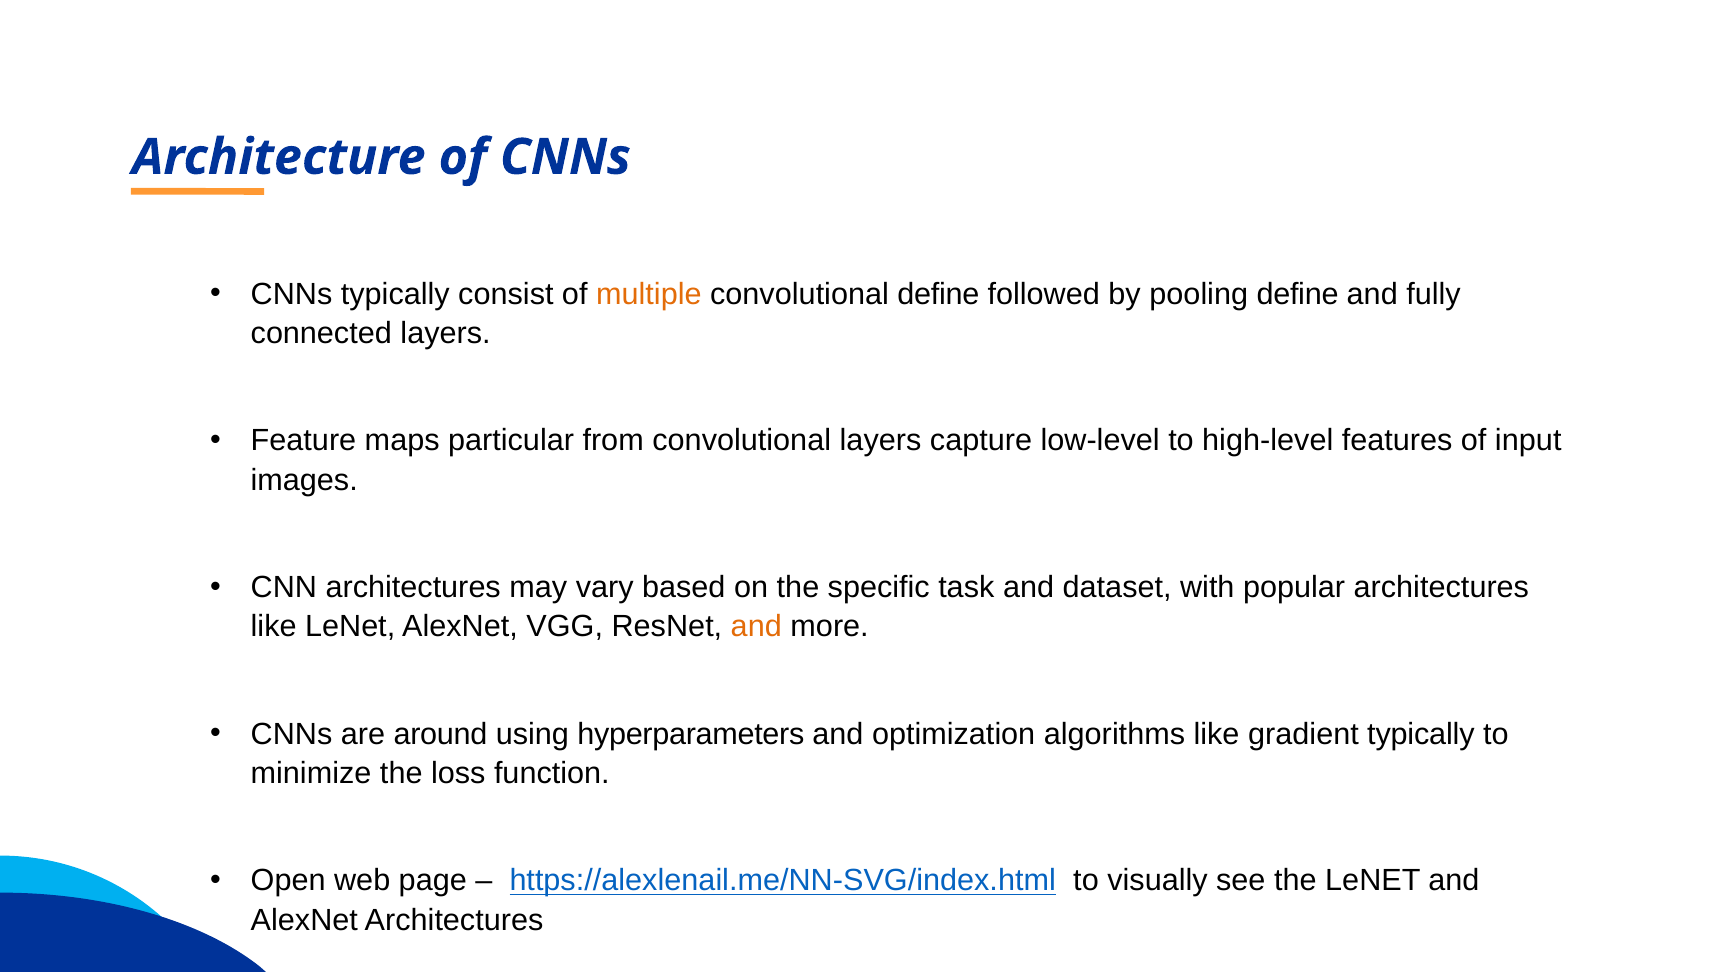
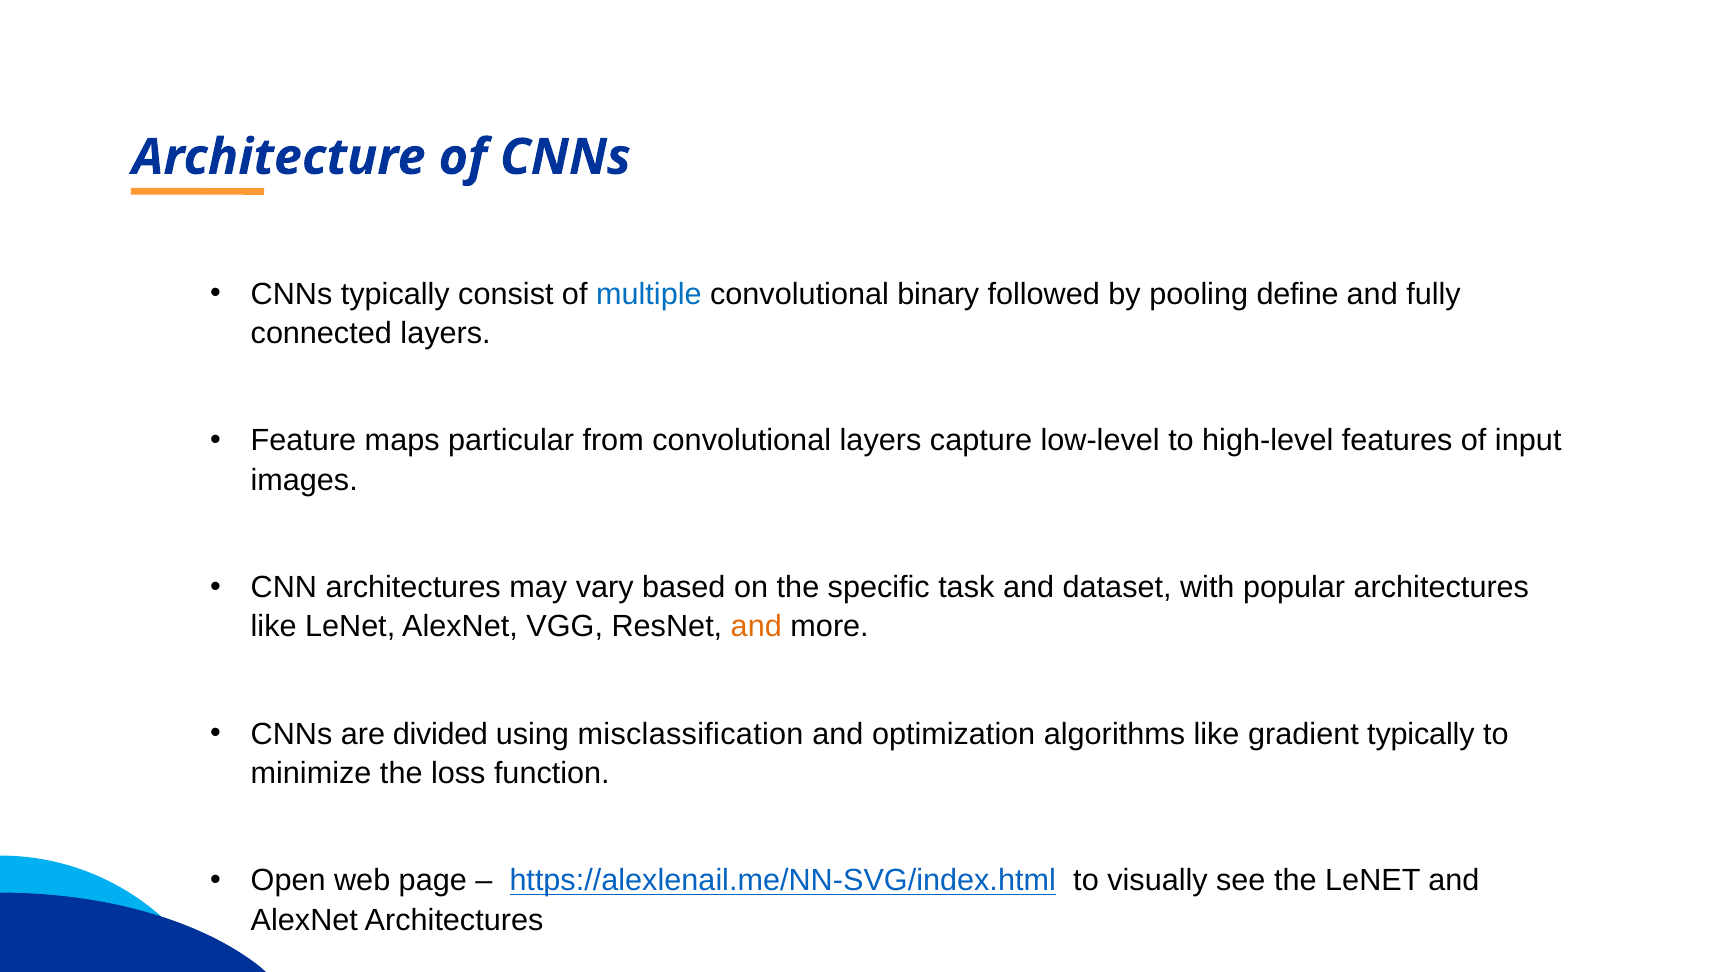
multiple colour: orange -> blue
convolutional define: define -> binary
around: around -> divided
hyperparameters: hyperparameters -> misclassification
